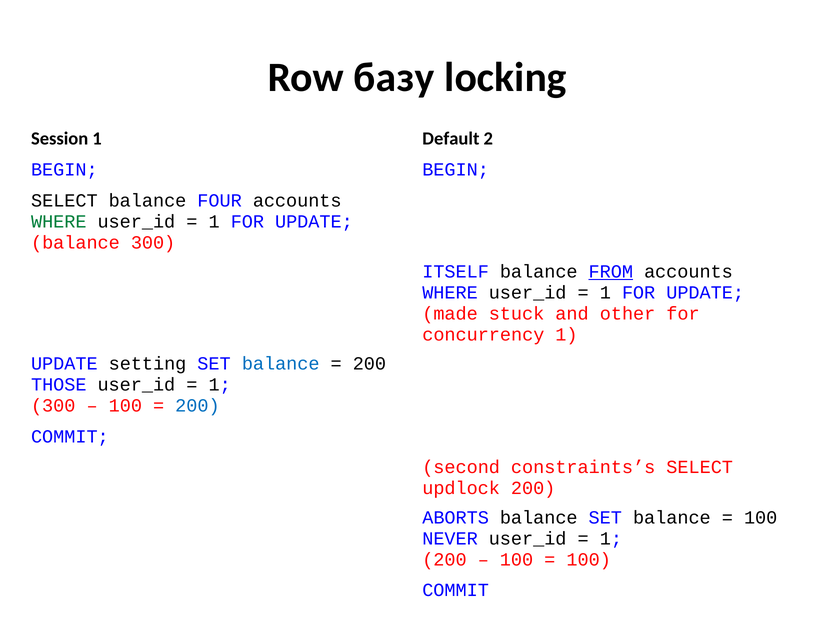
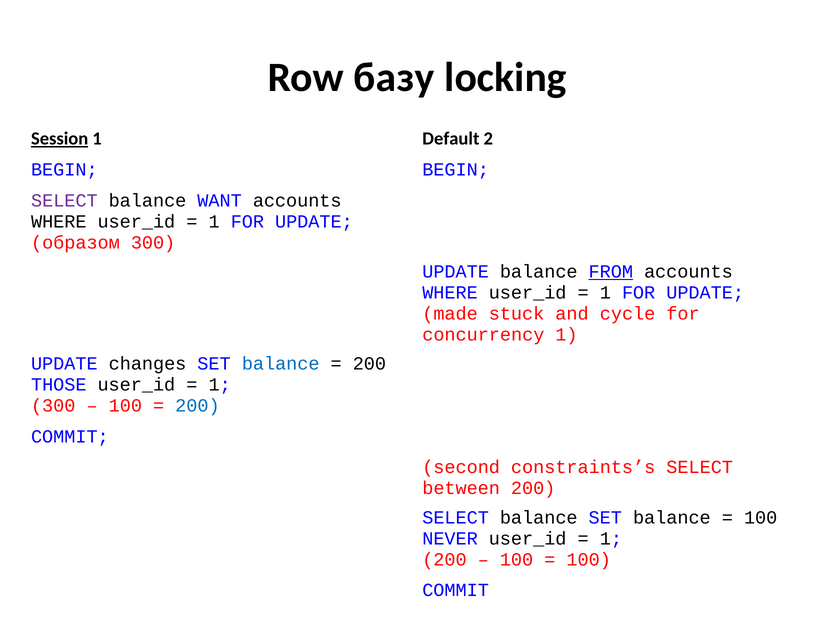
Session underline: none -> present
SELECT at (64, 201) colour: black -> purple
FOUR: FOUR -> WANT
WHERE at (59, 222) colour: green -> black
balance at (75, 243): balance -> образом
ITSELF at (456, 272): ITSELF -> UPDATE
other: other -> cycle
setting: setting -> changes
updlock: updlock -> between
ABORTS at (456, 518): ABORTS -> SELECT
